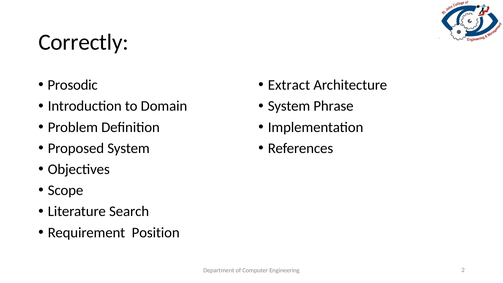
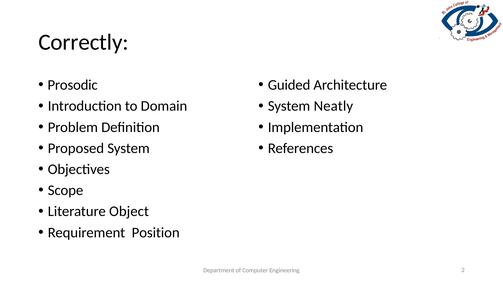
Extract: Extract -> Guided
Phrase: Phrase -> Neatly
Search: Search -> Object
